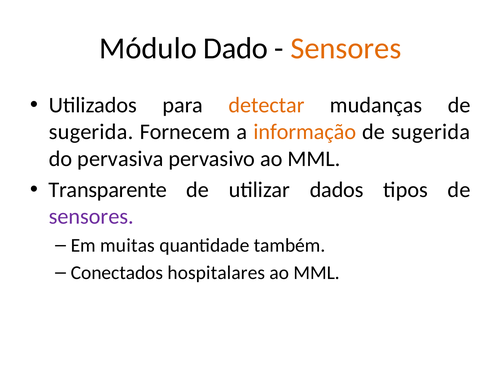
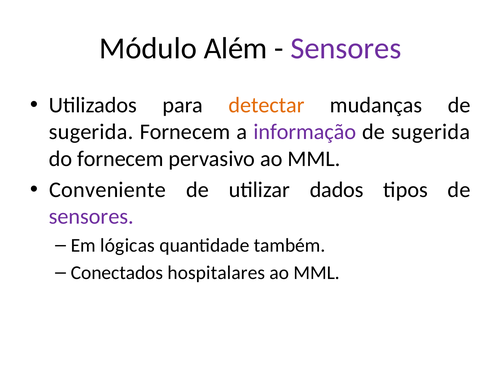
Dado: Dado -> Além
Sensores at (346, 48) colour: orange -> purple
informação colour: orange -> purple
do pervasiva: pervasiva -> fornecem
Transparente: Transparente -> Conveniente
muitas: muitas -> lógicas
